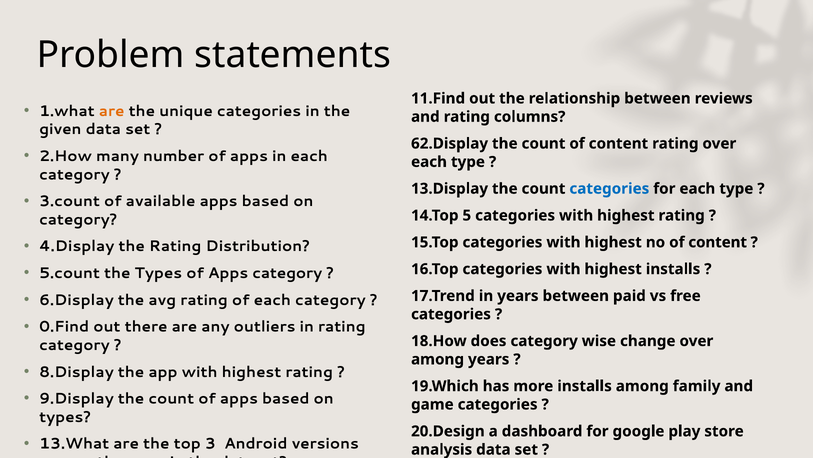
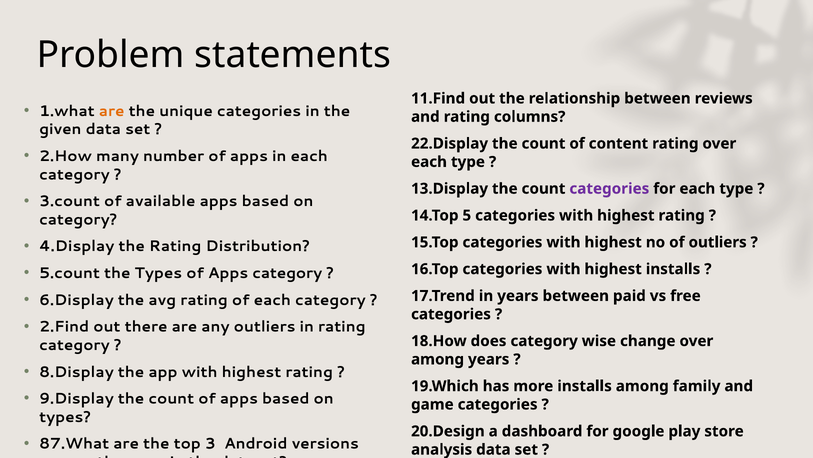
62.Display: 62.Display -> 22.Display
categories at (609, 188) colour: blue -> purple
no of content: content -> outliers
0.Find: 0.Find -> 2.Find
13.What: 13.What -> 87.What
